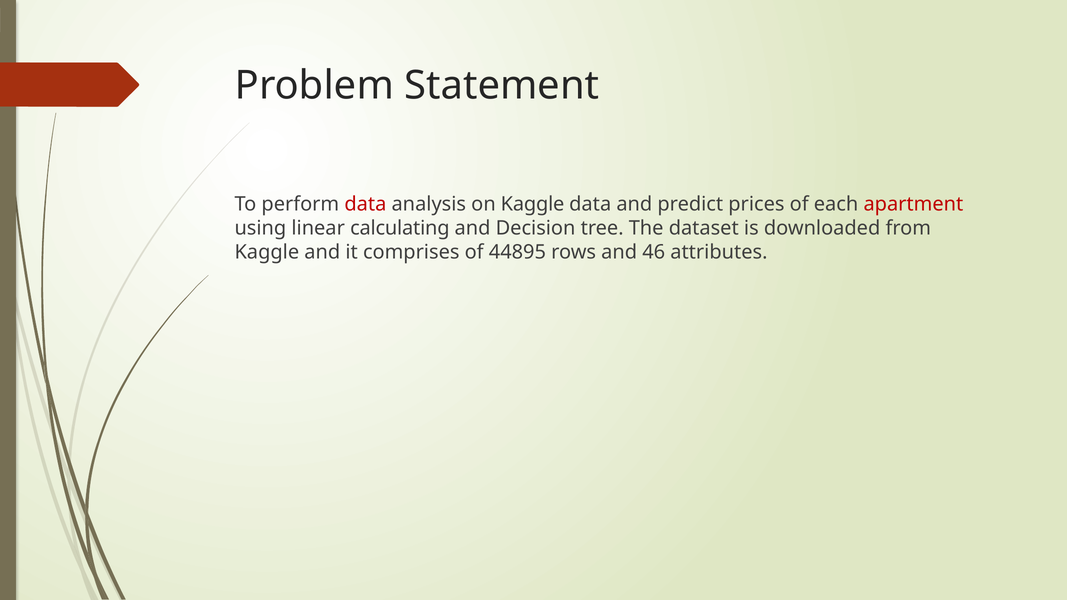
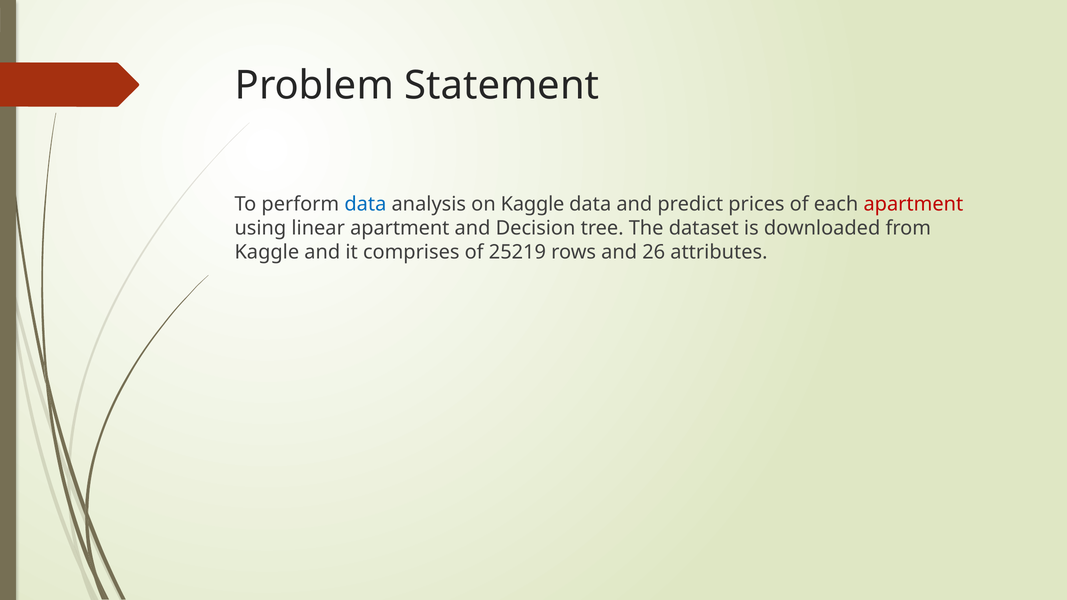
data at (365, 204) colour: red -> blue
linear calculating: calculating -> apartment
44895: 44895 -> 25219
46: 46 -> 26
